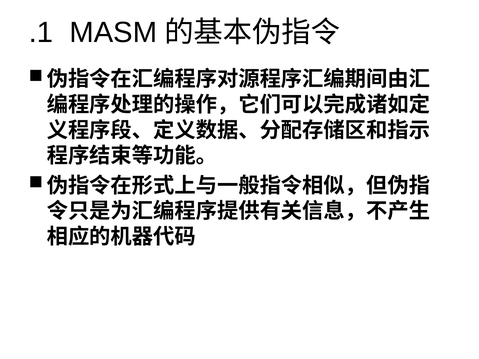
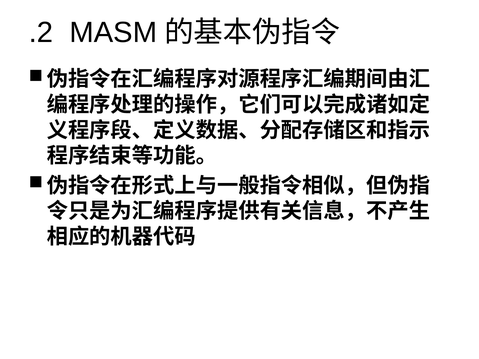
.1: .1 -> .2
